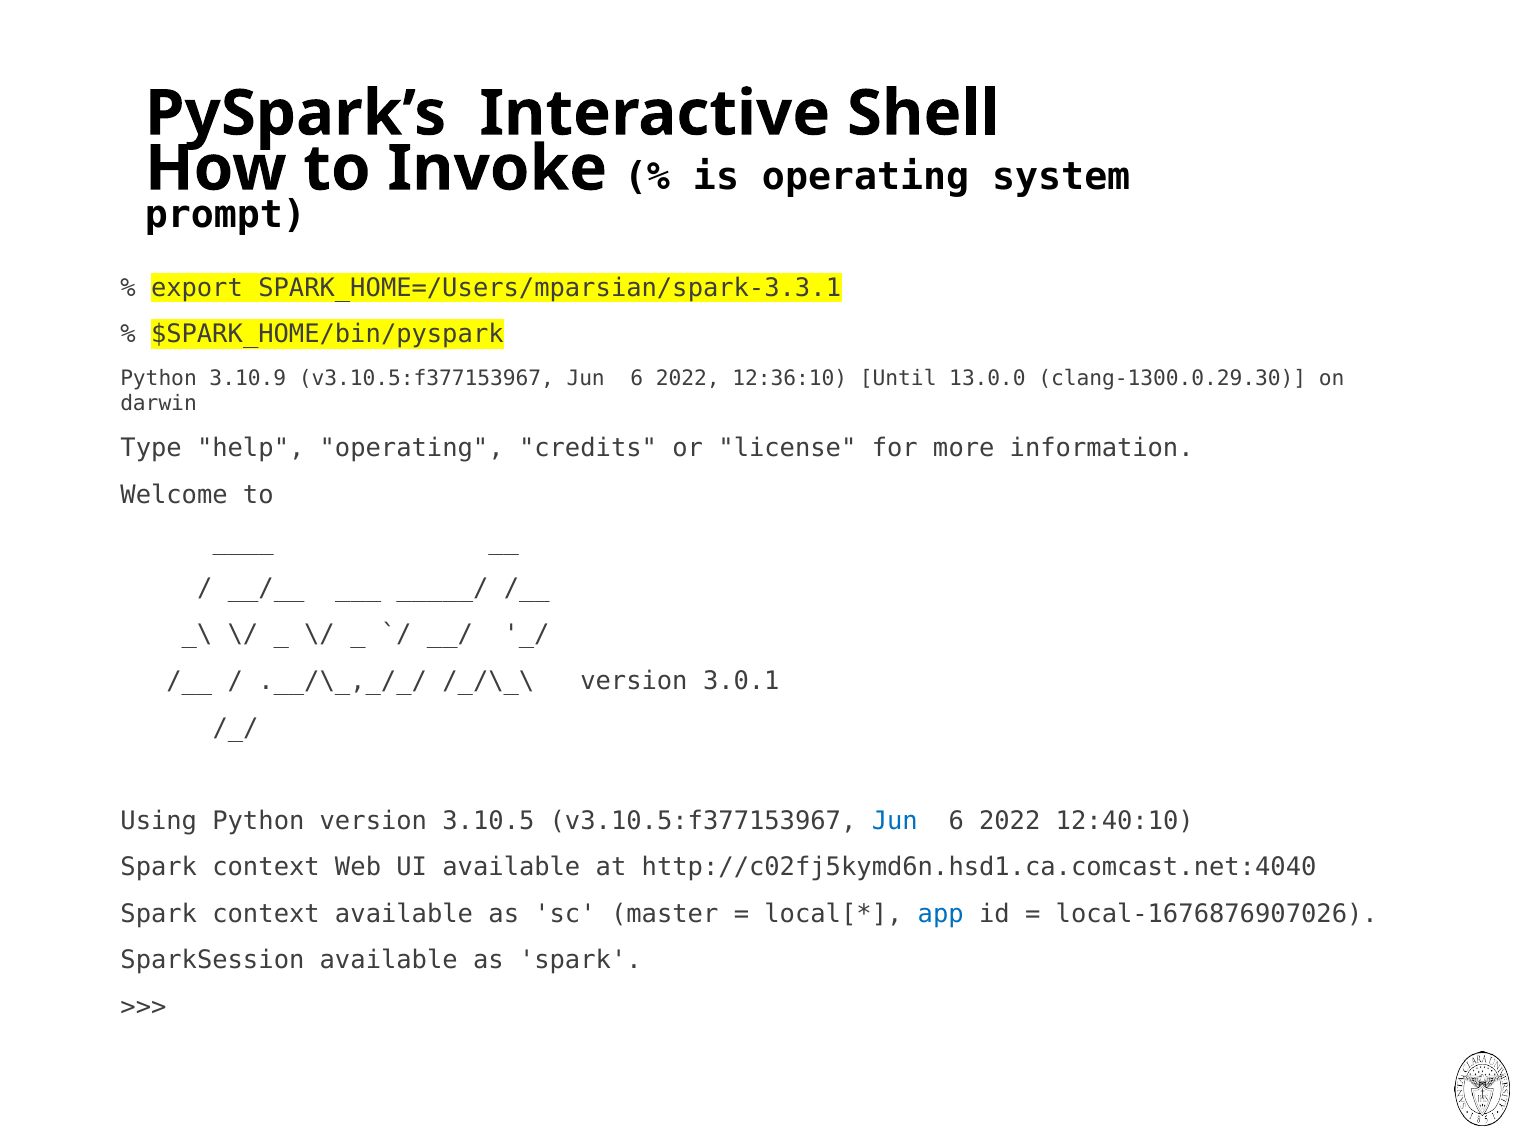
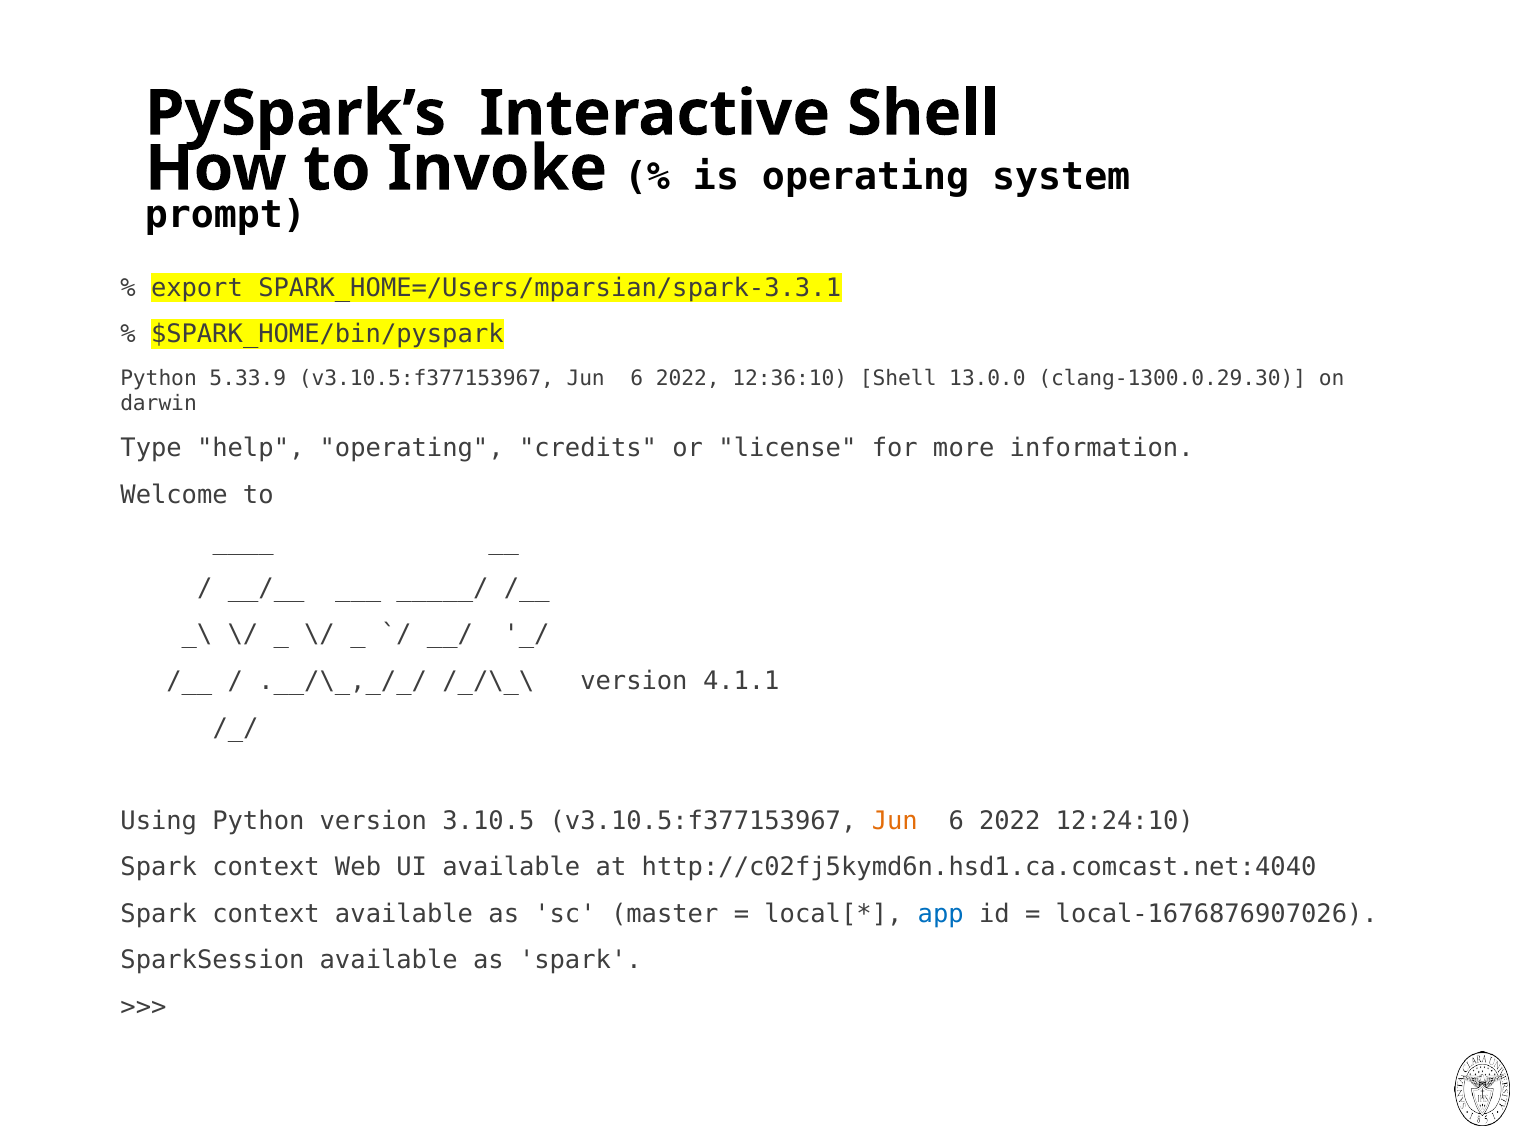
3.10.9: 3.10.9 -> 5.33.9
12:36:10 Until: Until -> Shell
3.0.1: 3.0.1 -> 4.1.1
Jun at (895, 820) colour: blue -> orange
12:40:10: 12:40:10 -> 12:24:10
